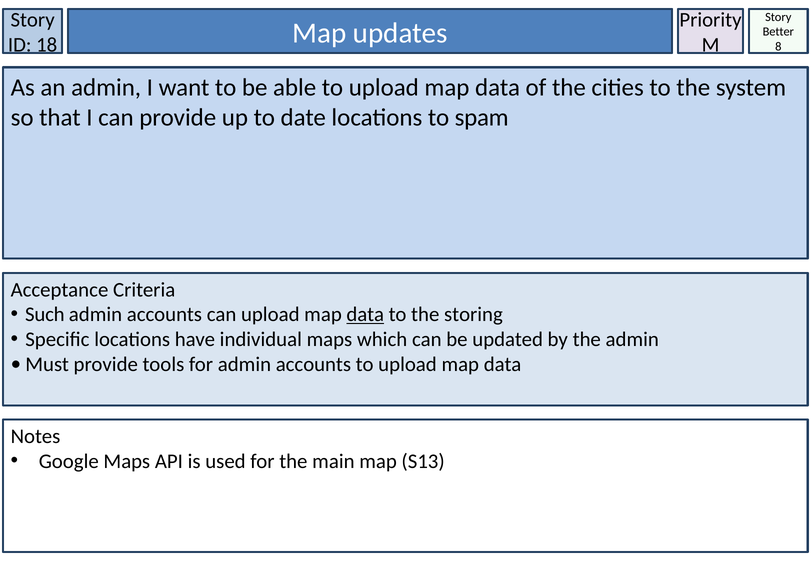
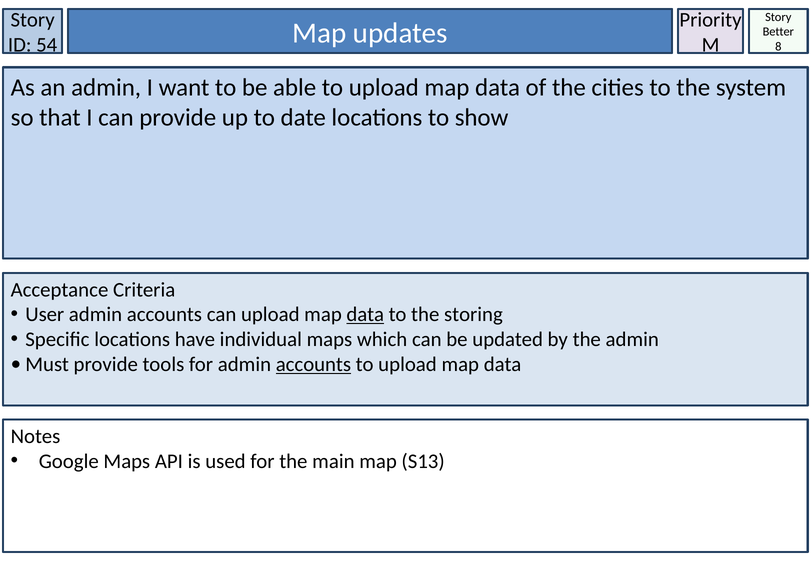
18: 18 -> 54
spam: spam -> show
Such: Such -> User
accounts at (313, 365) underline: none -> present
